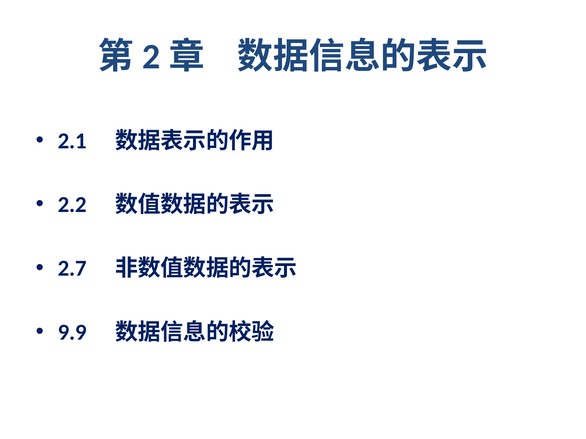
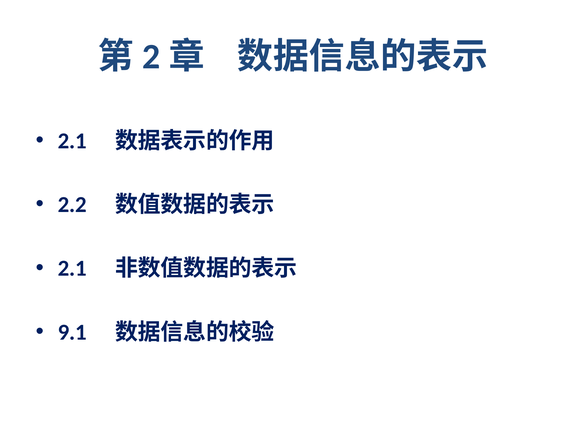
2.7 at (72, 269): 2.7 -> 2.1
9.9: 9.9 -> 9.1
